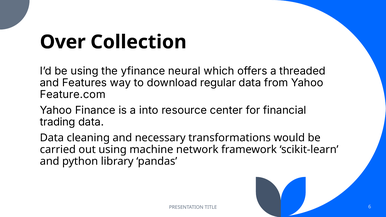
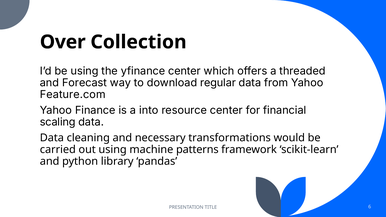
yfinance neural: neural -> center
Features: Features -> Forecast
trading: trading -> scaling
network: network -> patterns
